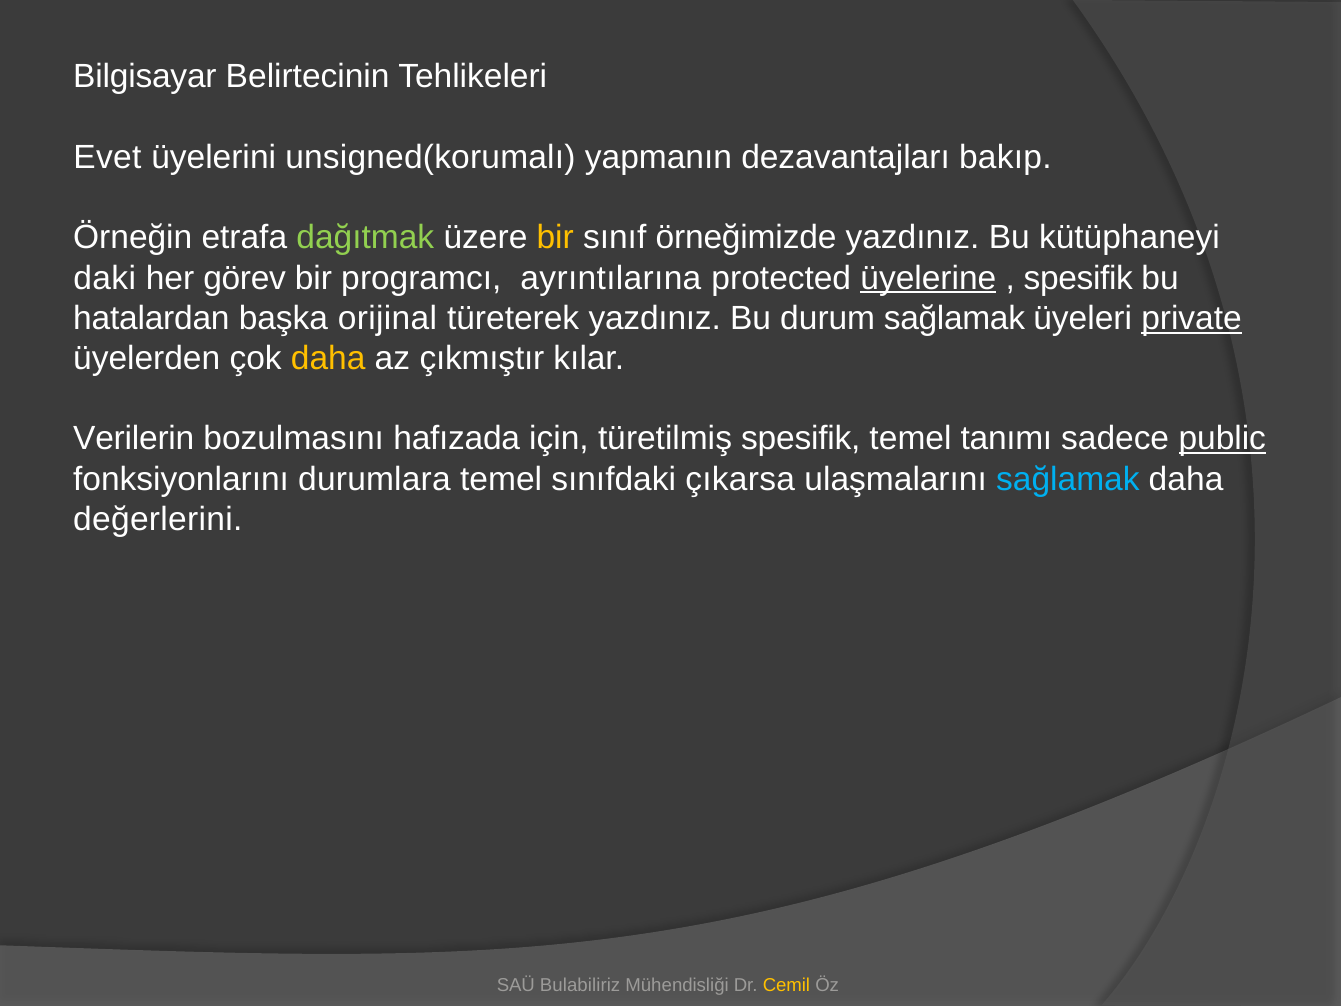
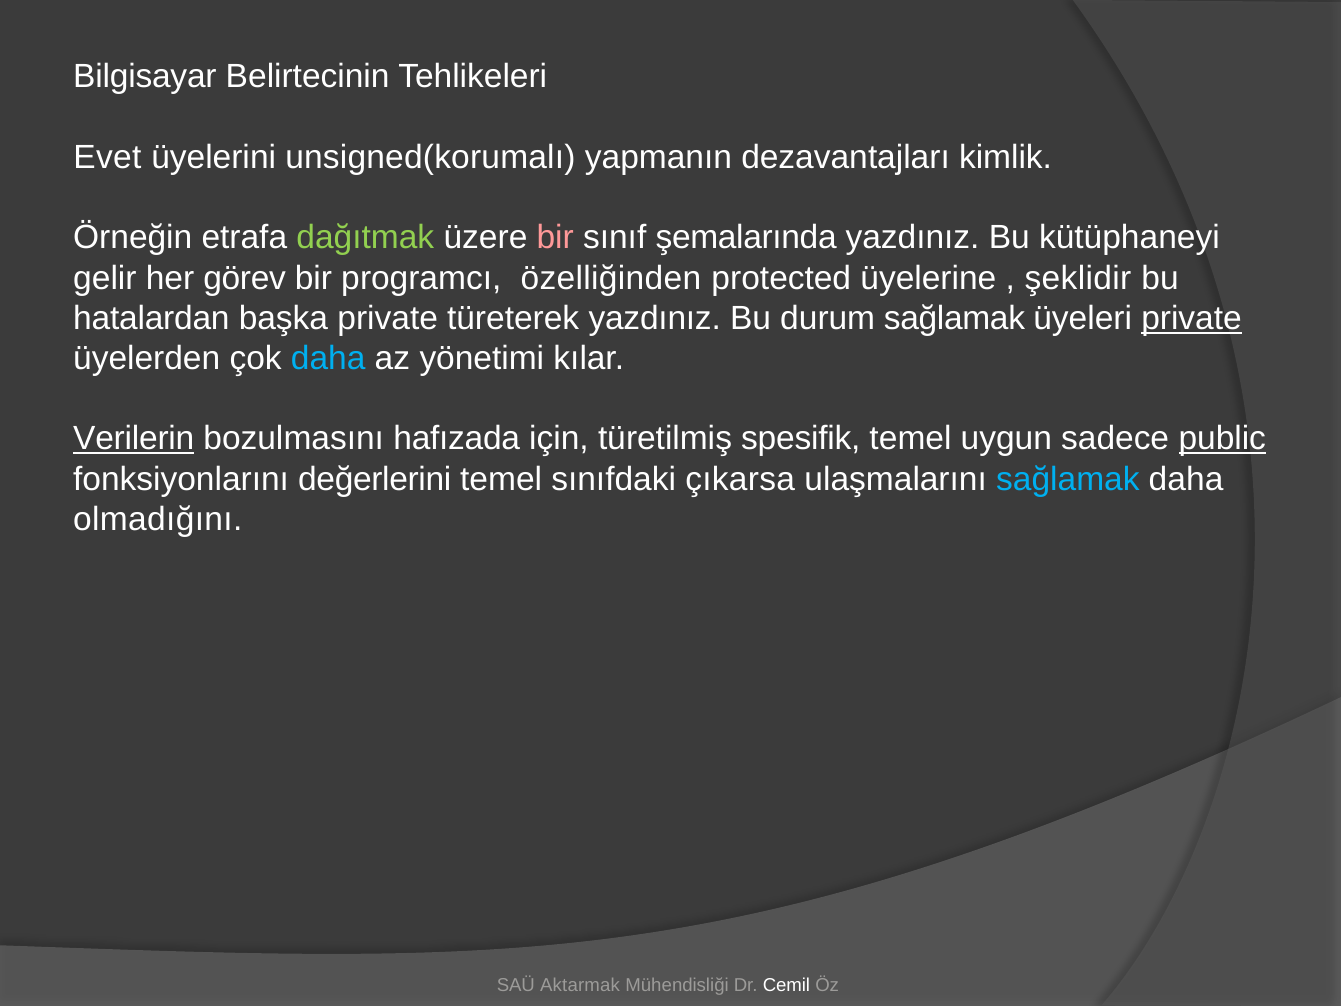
bakıp: bakıp -> kimlik
bir at (555, 238) colour: yellow -> pink
örneğimizde: örneğimizde -> şemalarında
daki: daki -> gelir
ayrıntılarına: ayrıntılarına -> özelliğinden
üyelerine underline: present -> none
spesifik at (1078, 278): spesifik -> şeklidir
başka orijinal: orijinal -> private
daha at (328, 358) colour: yellow -> light blue
çıkmıştır: çıkmıştır -> yönetimi
Verilerin underline: none -> present
tanımı: tanımı -> uygun
durumlara: durumlara -> değerlerini
değerlerini: değerlerini -> olmadığını
Bulabiliriz: Bulabiliriz -> Aktarmak
Cemil colour: yellow -> white
